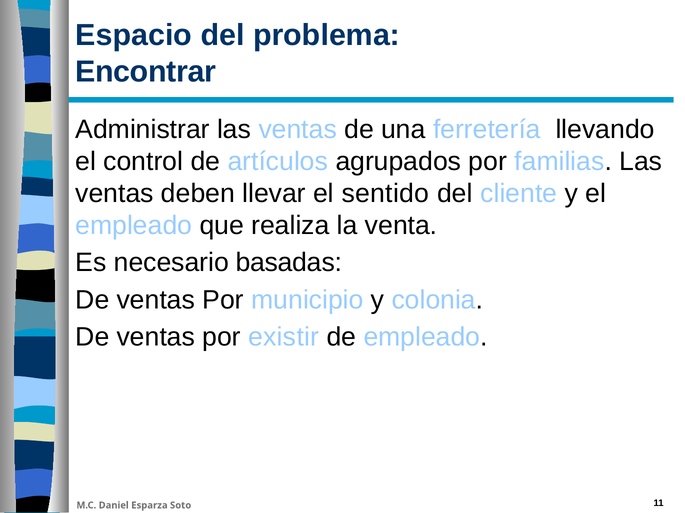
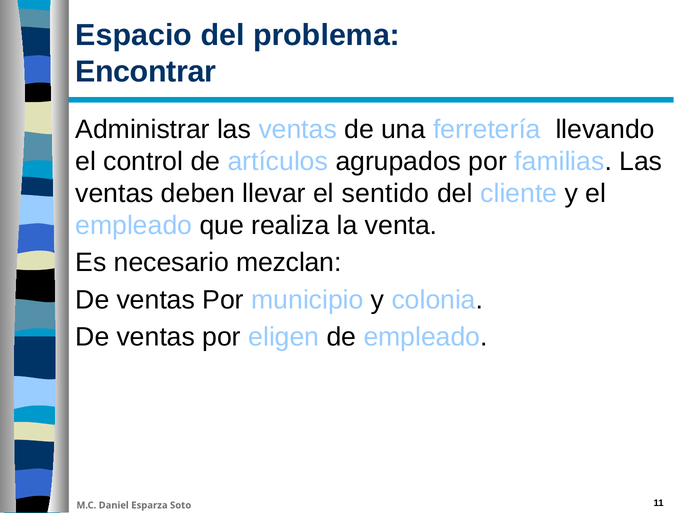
basadas: basadas -> mezclan
existir: existir -> eligen
